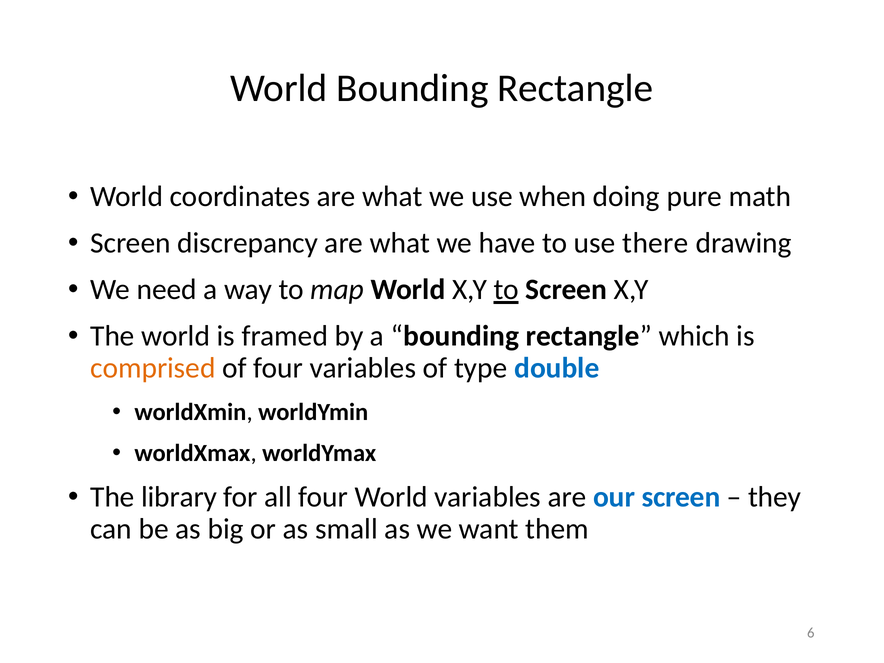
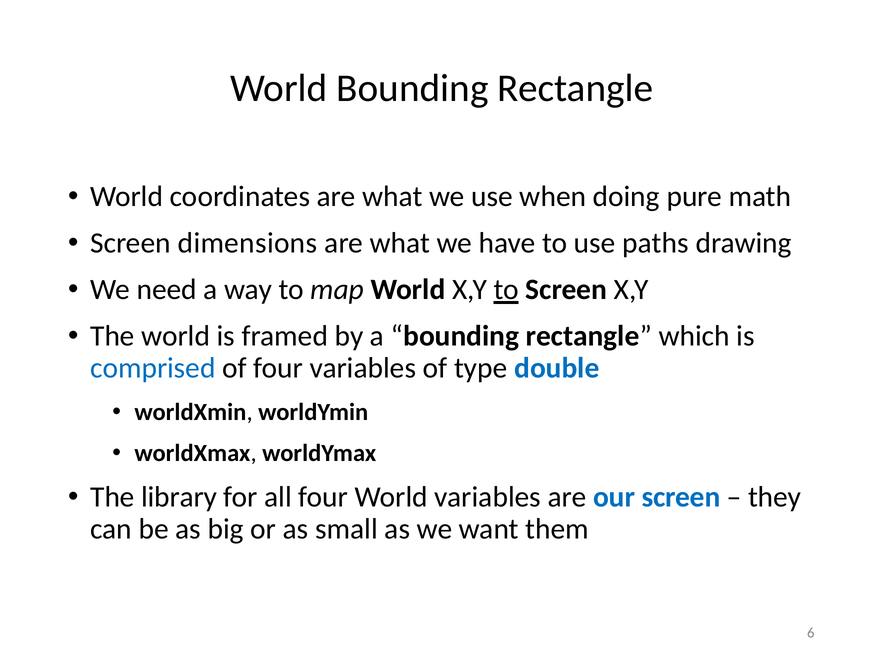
discrepancy: discrepancy -> dimensions
there: there -> paths
comprised colour: orange -> blue
